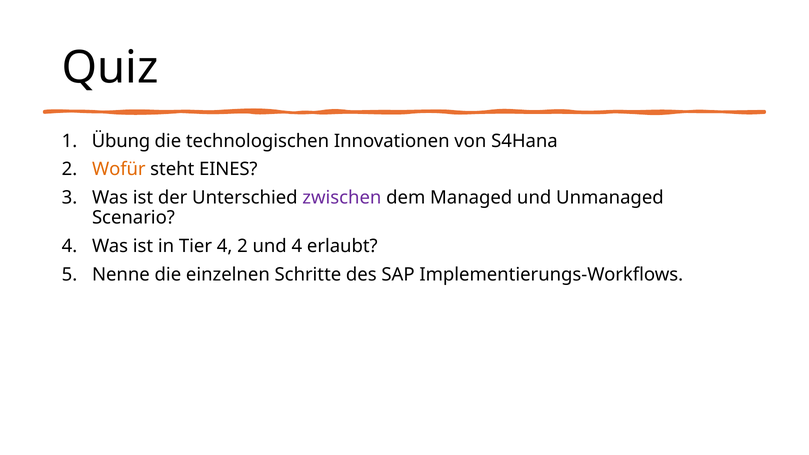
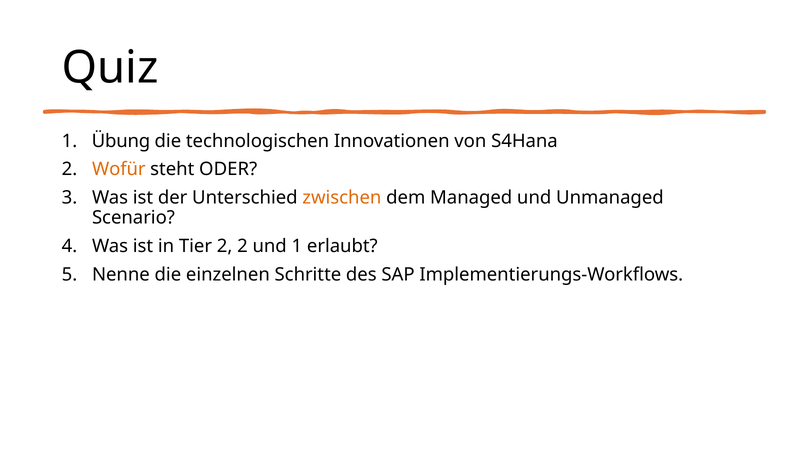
EINES: EINES -> ODER
zwischen colour: purple -> orange
Tier 4: 4 -> 2
und 4: 4 -> 1
